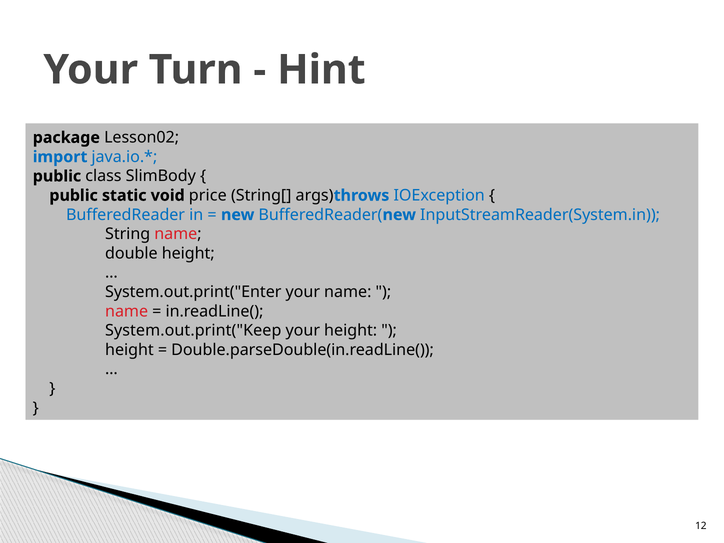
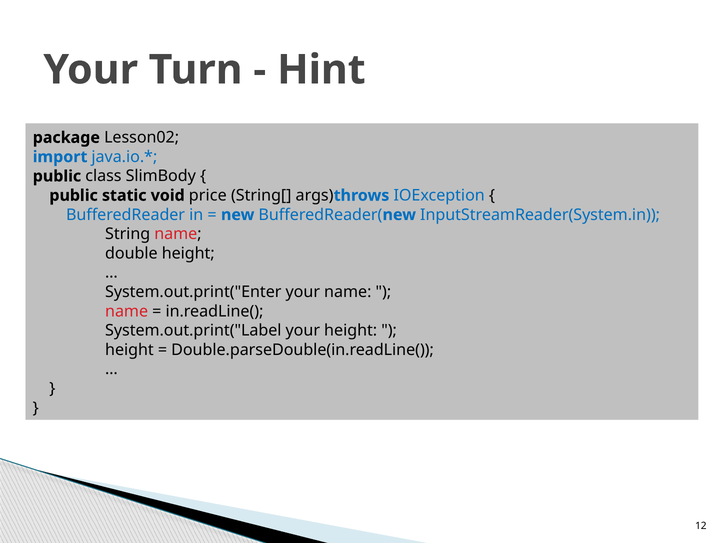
System.out.print("Keep: System.out.print("Keep -> System.out.print("Label
